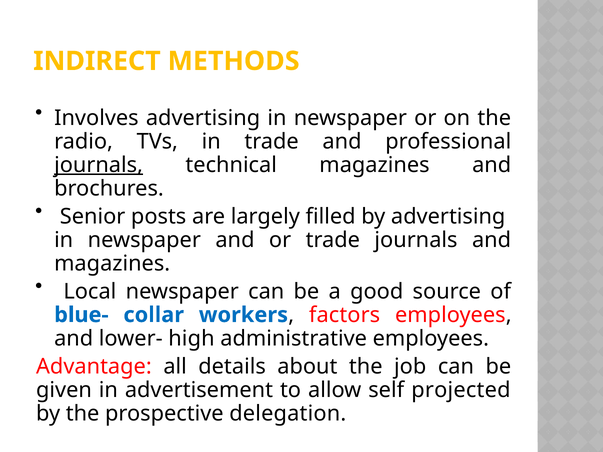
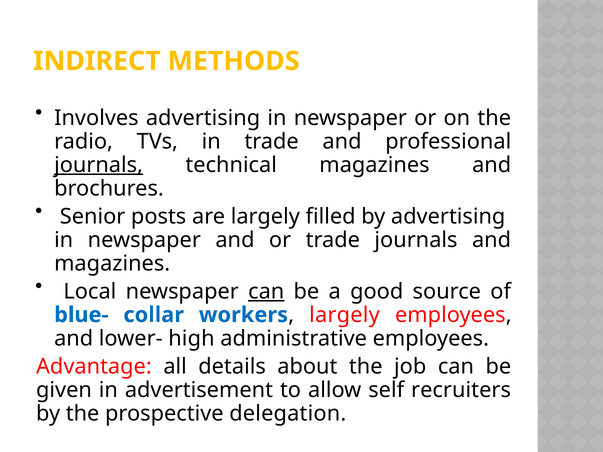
can at (266, 292) underline: none -> present
factors at (345, 315): factors -> largely
projected: projected -> recruiters
